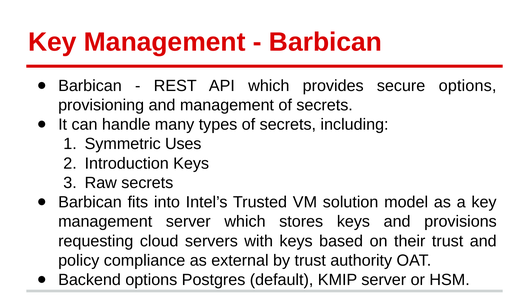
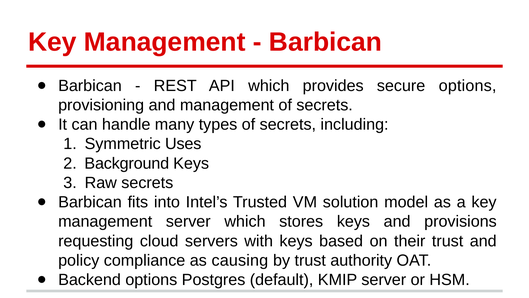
Introduction: Introduction -> Background
external: external -> causing
